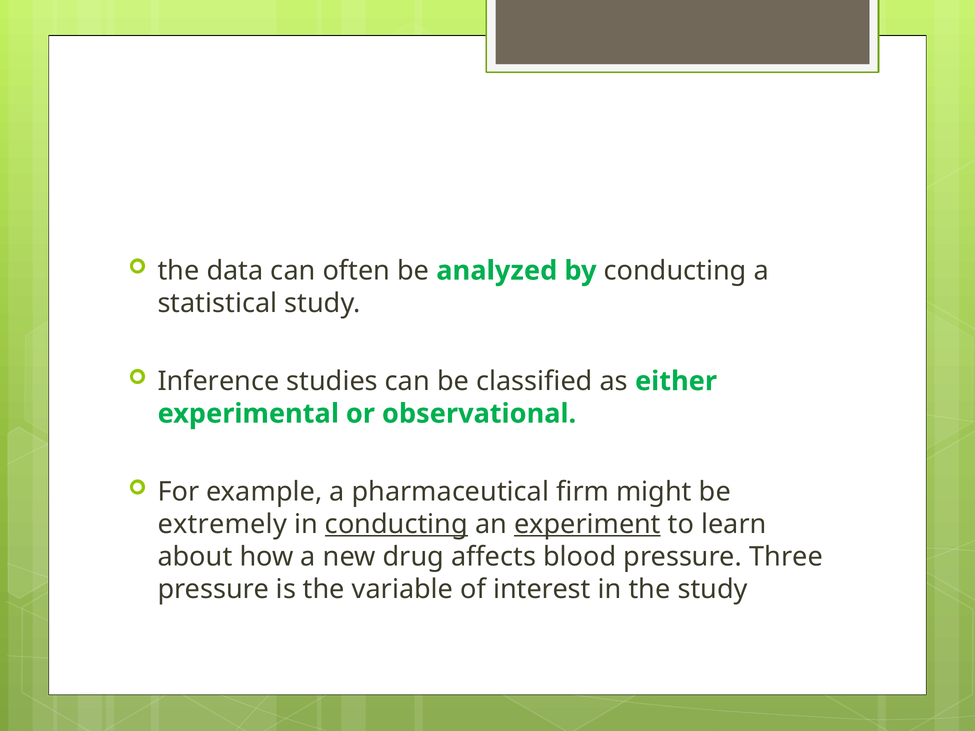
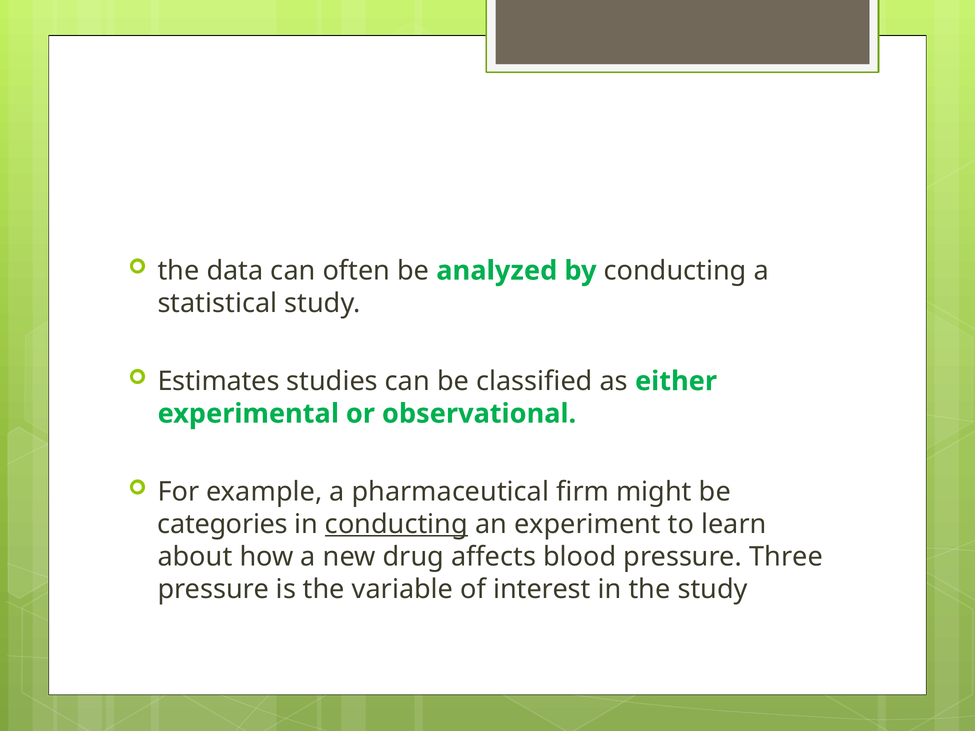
Inference: Inference -> Estimates
extremely: extremely -> categories
experiment underline: present -> none
